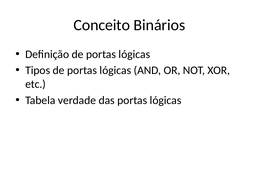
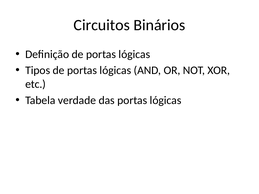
Conceito: Conceito -> Circuitos
